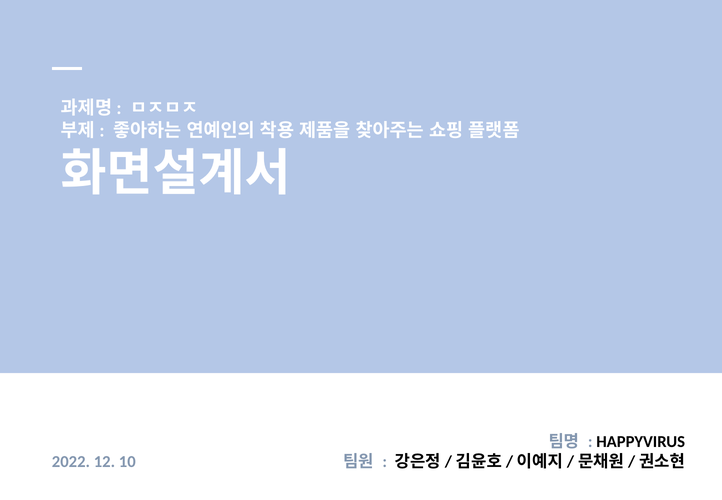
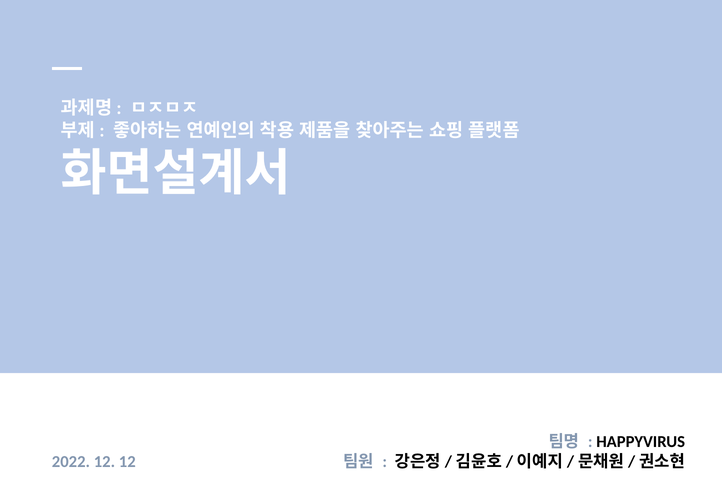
12 10: 10 -> 12
